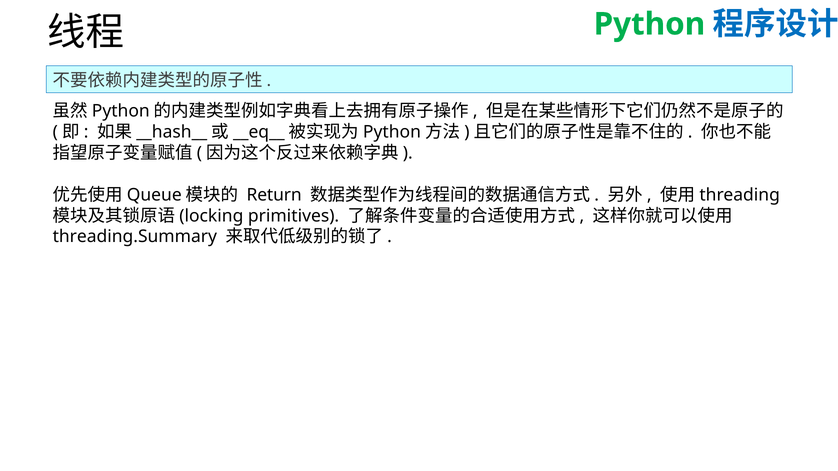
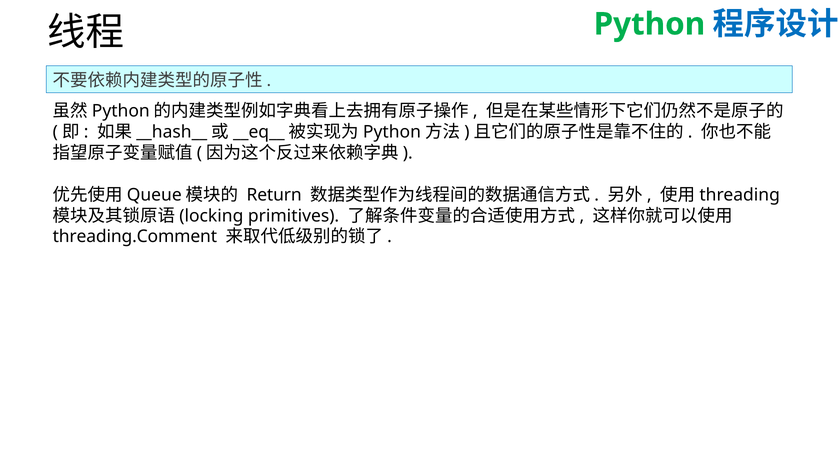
threading.Summary: threading.Summary -> threading.Comment
